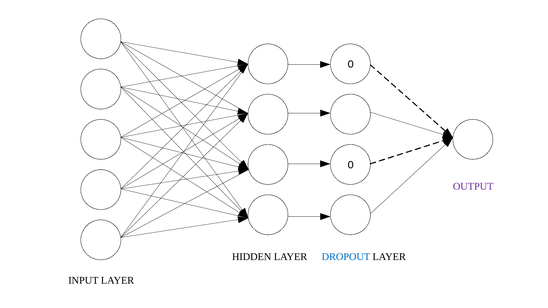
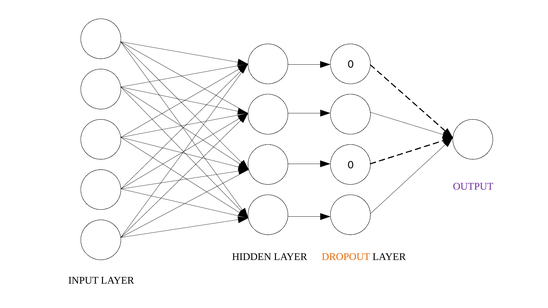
DROPOUT colour: blue -> orange
